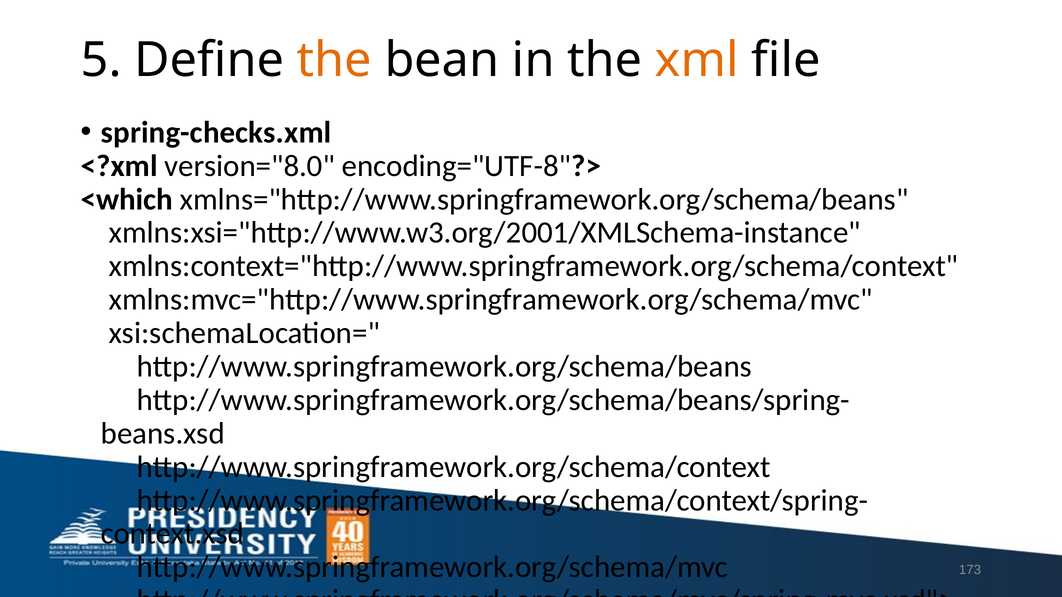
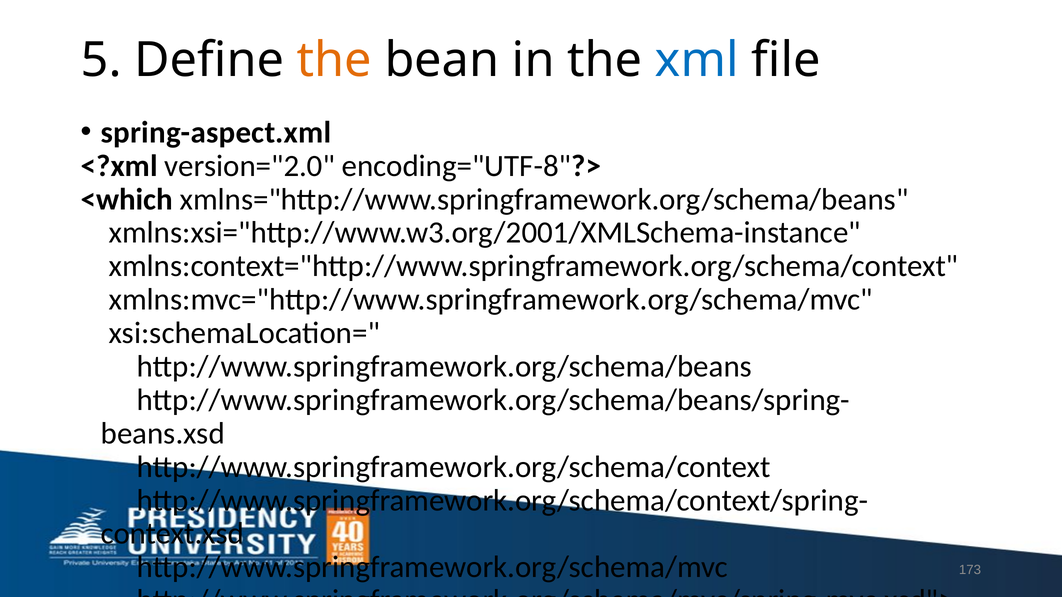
xml colour: orange -> blue
spring-checks.xml: spring-checks.xml -> spring-aspect.xml
version="8.0: version="8.0 -> version="2.0
